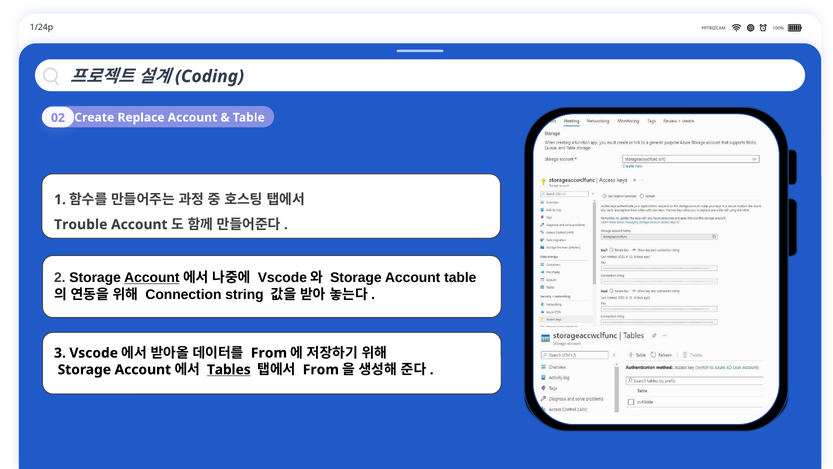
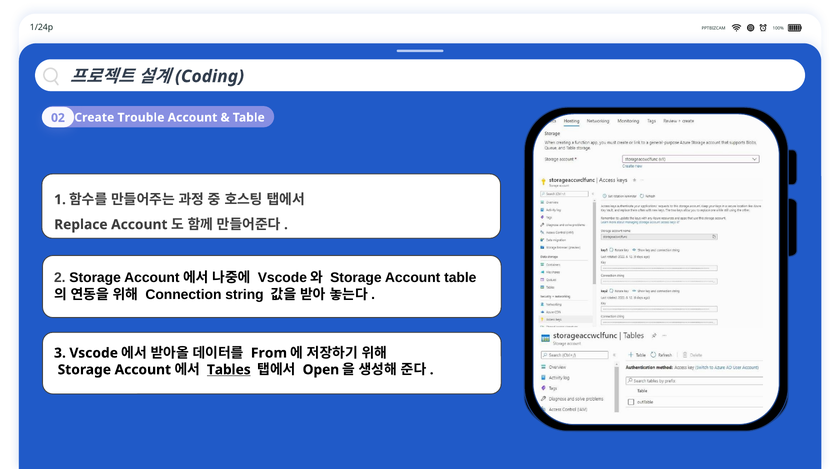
Replace: Replace -> Trouble
Trouble: Trouble -> Replace
Account at (152, 278) underline: present -> none
From at (321, 369): From -> Open
